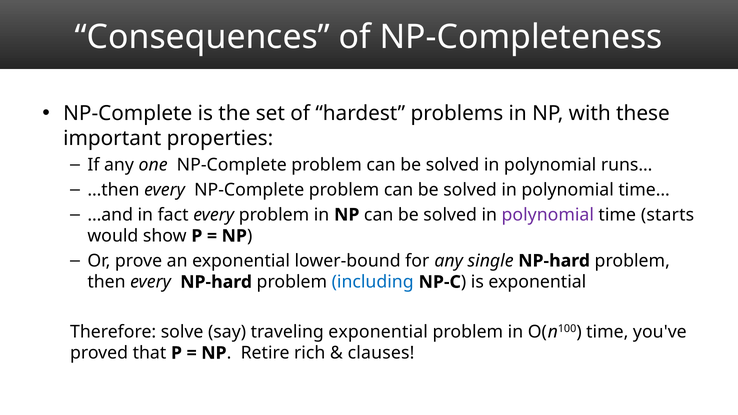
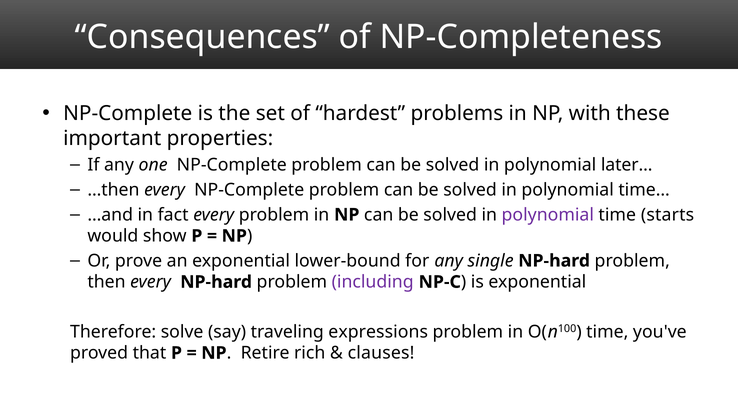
runs…: runs… -> later…
including colour: blue -> purple
traveling exponential: exponential -> expressions
